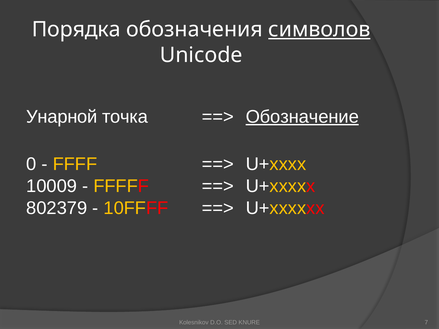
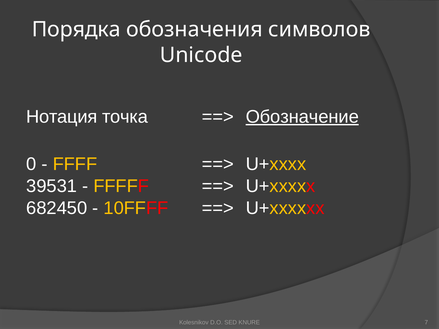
символов underline: present -> none
Унарной: Унарной -> Нотация
10009: 10009 -> 39531
802379: 802379 -> 682450
